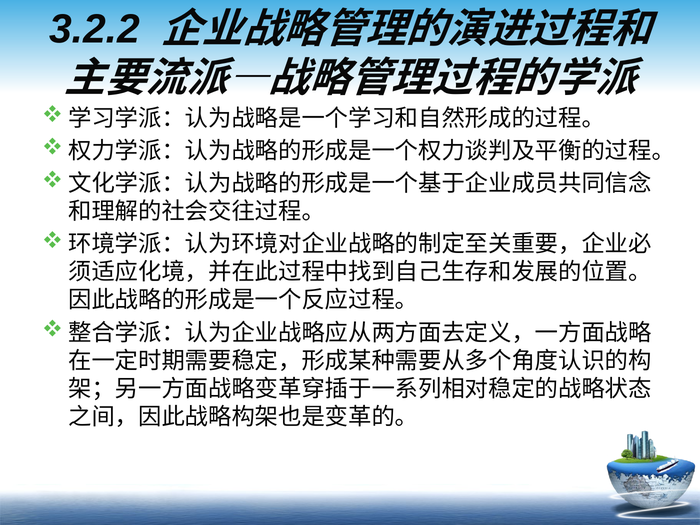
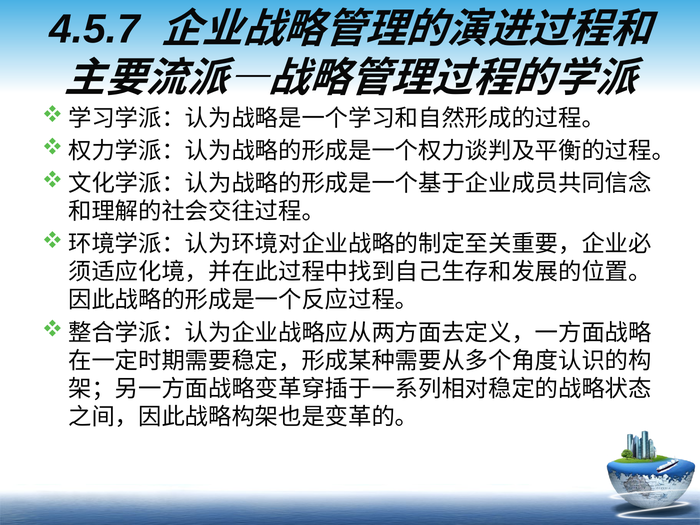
3.2.2: 3.2.2 -> 4.5.7
